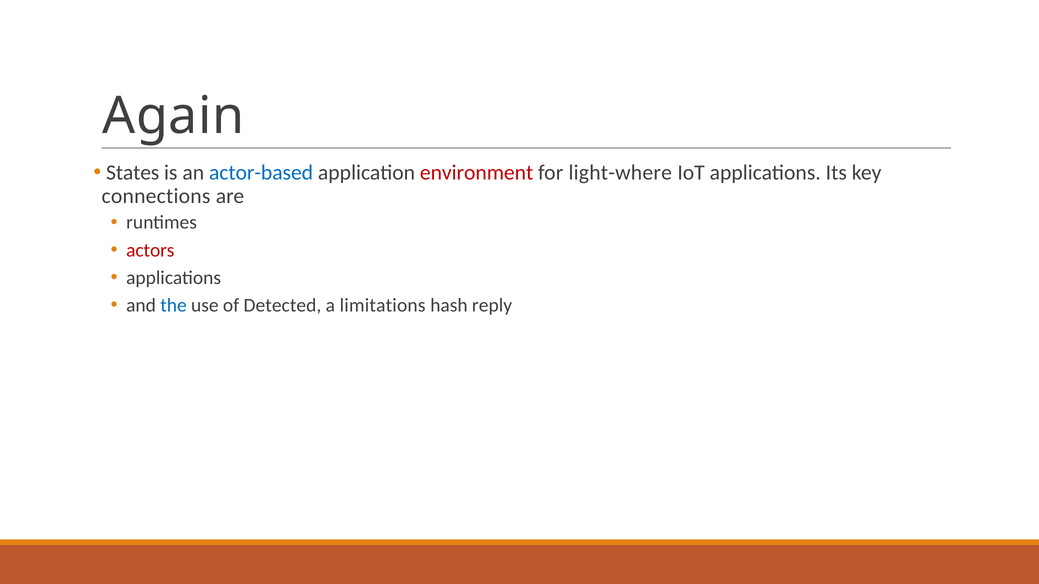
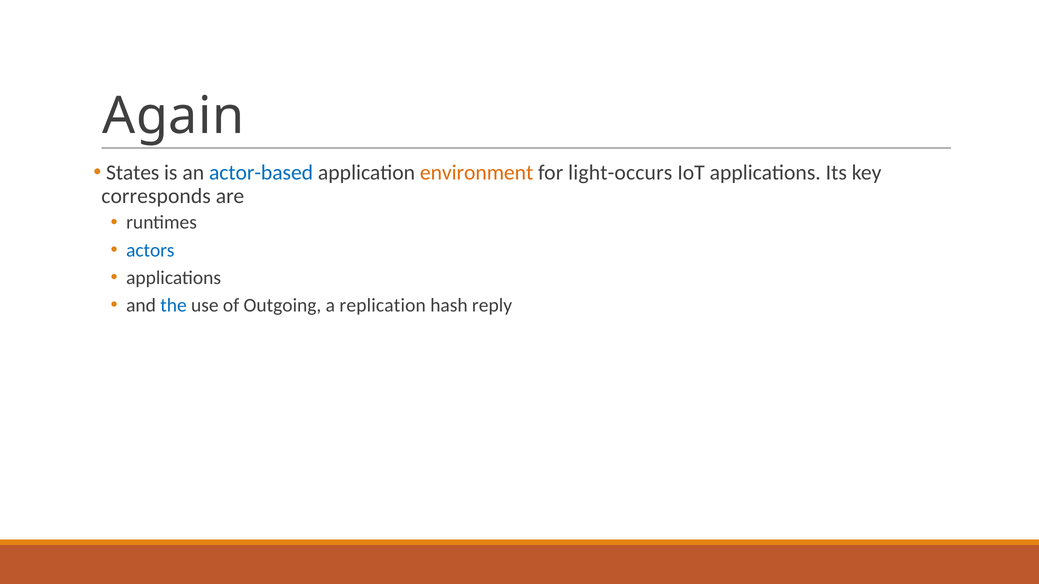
environment colour: red -> orange
light-where: light-where -> light-occurs
connections: connections -> corresponds
actors colour: red -> blue
Detected: Detected -> Outgoing
limitations: limitations -> replication
